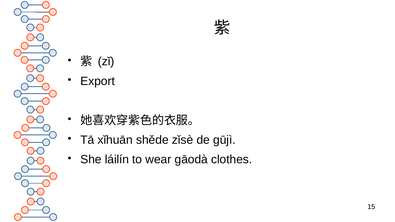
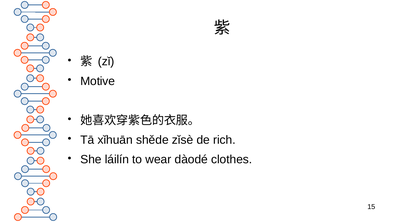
Export: Export -> Motive
gūjì: gūjì -> rich
gāodà: gāodà -> dàodé
